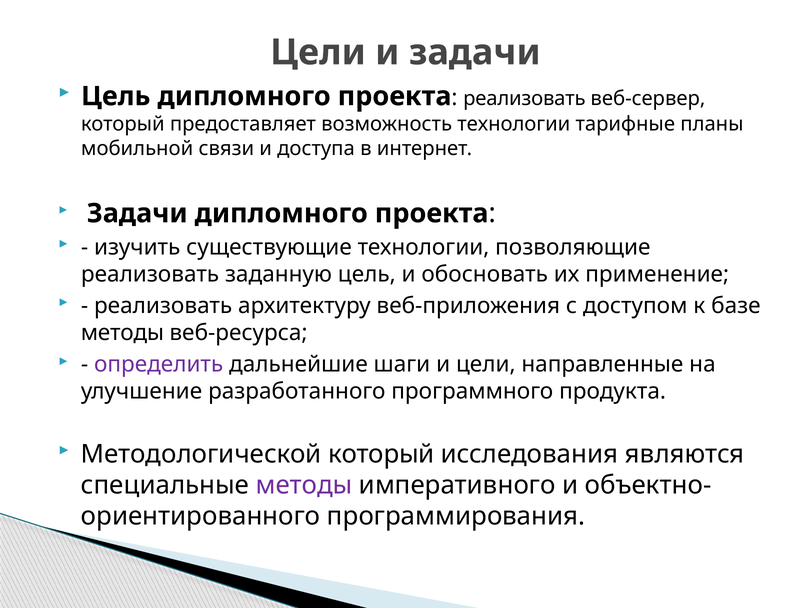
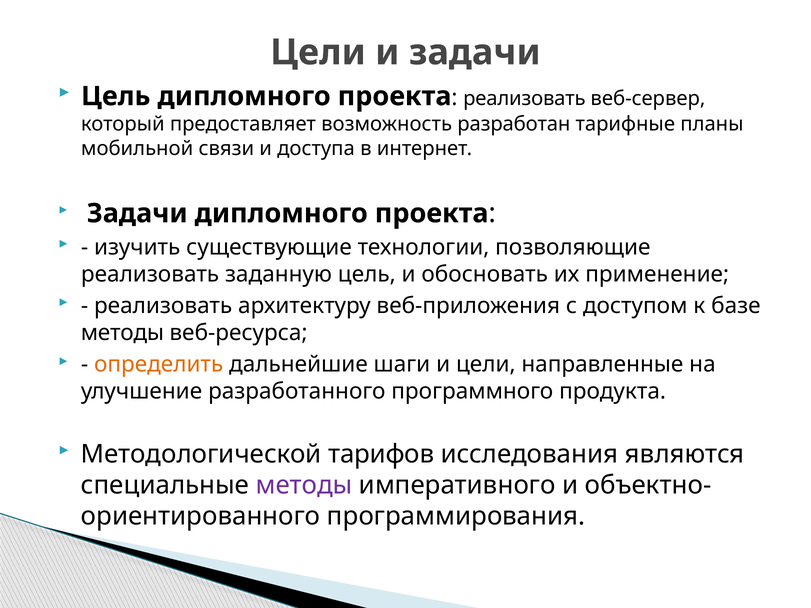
возможность технологии: технологии -> разработан
определить colour: purple -> orange
Методологической который: который -> тарифов
